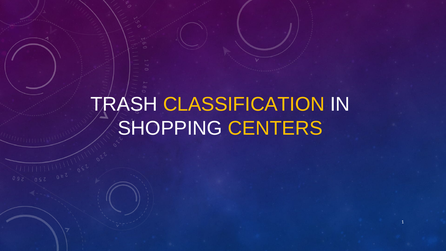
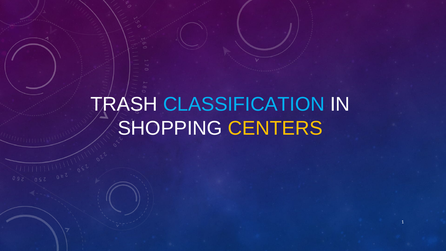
CLASSIFICATION colour: yellow -> light blue
